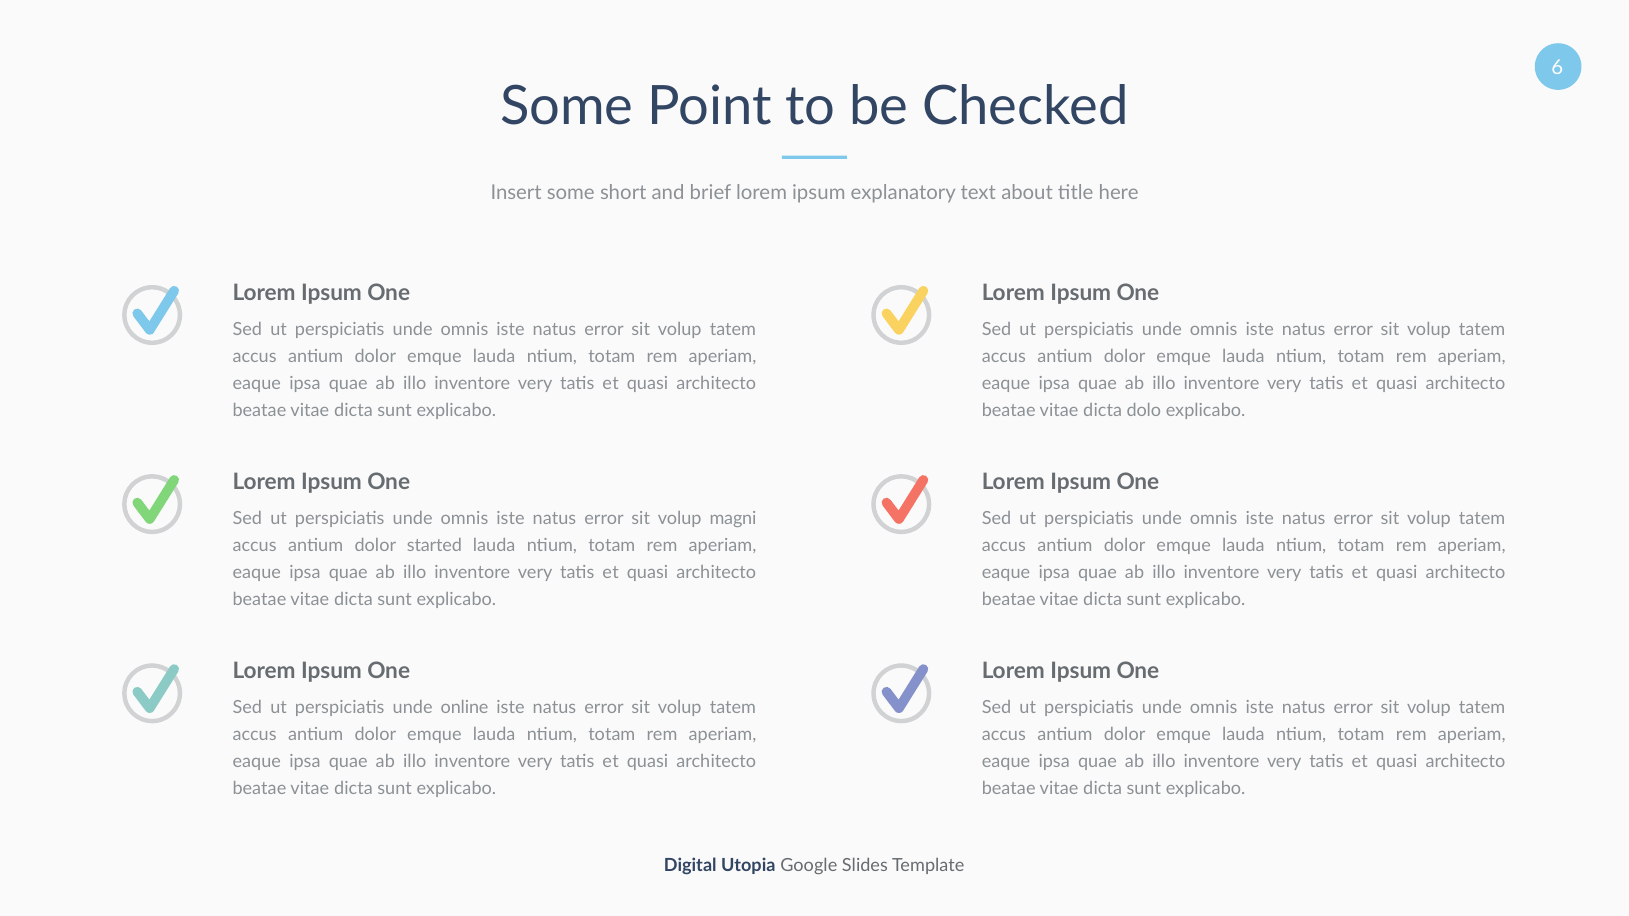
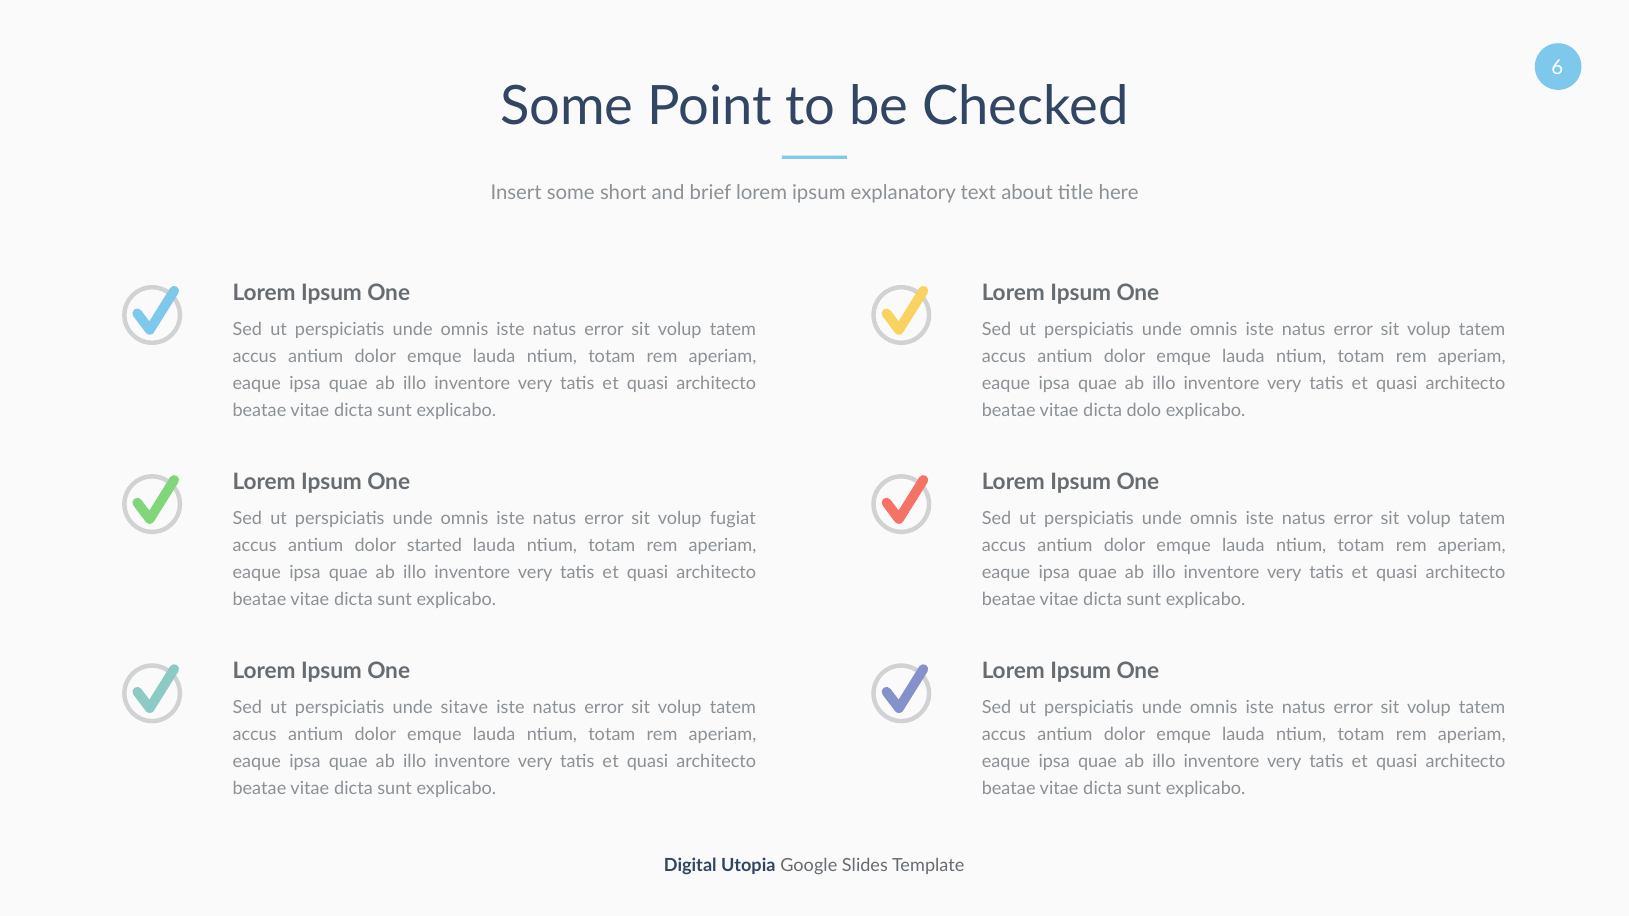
magni: magni -> fugiat
online: online -> sitave
